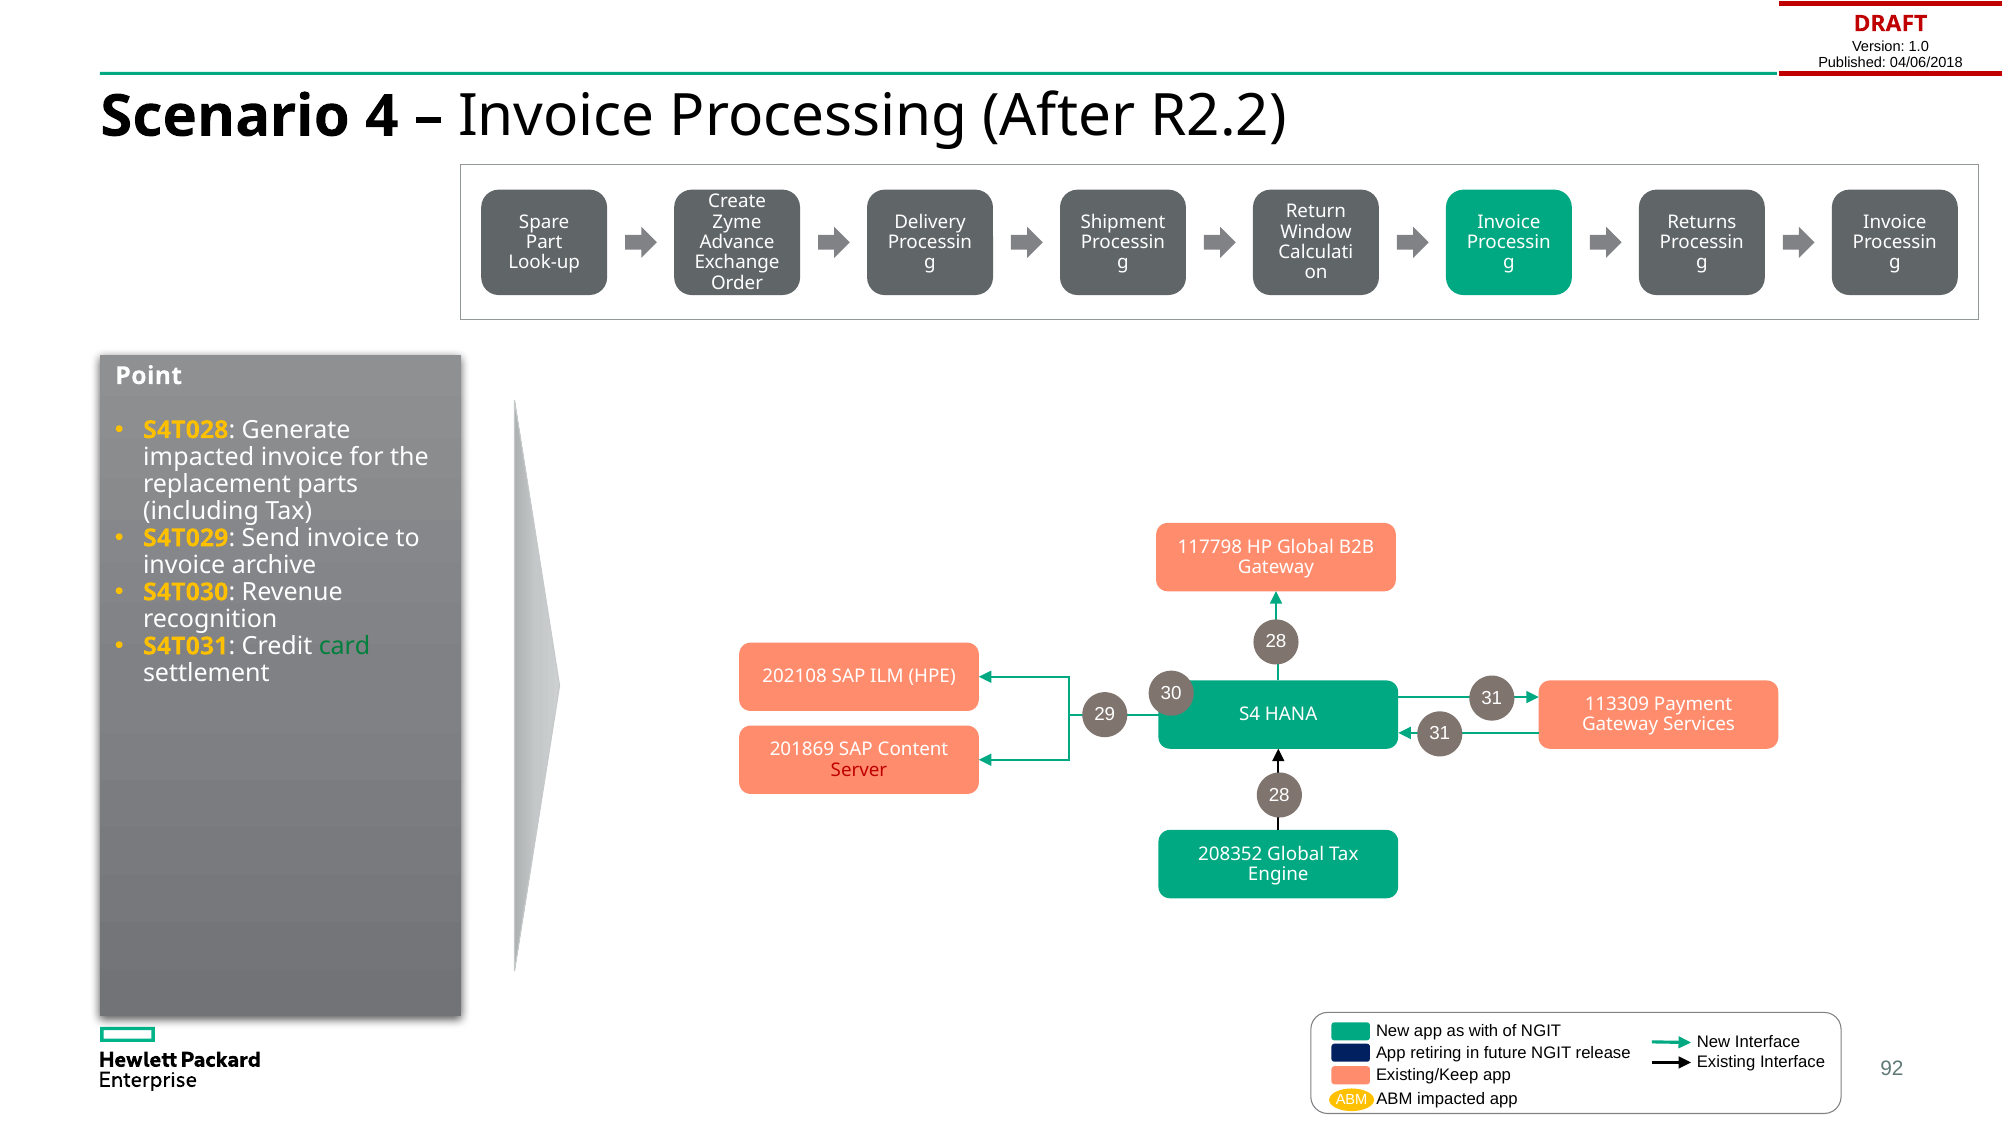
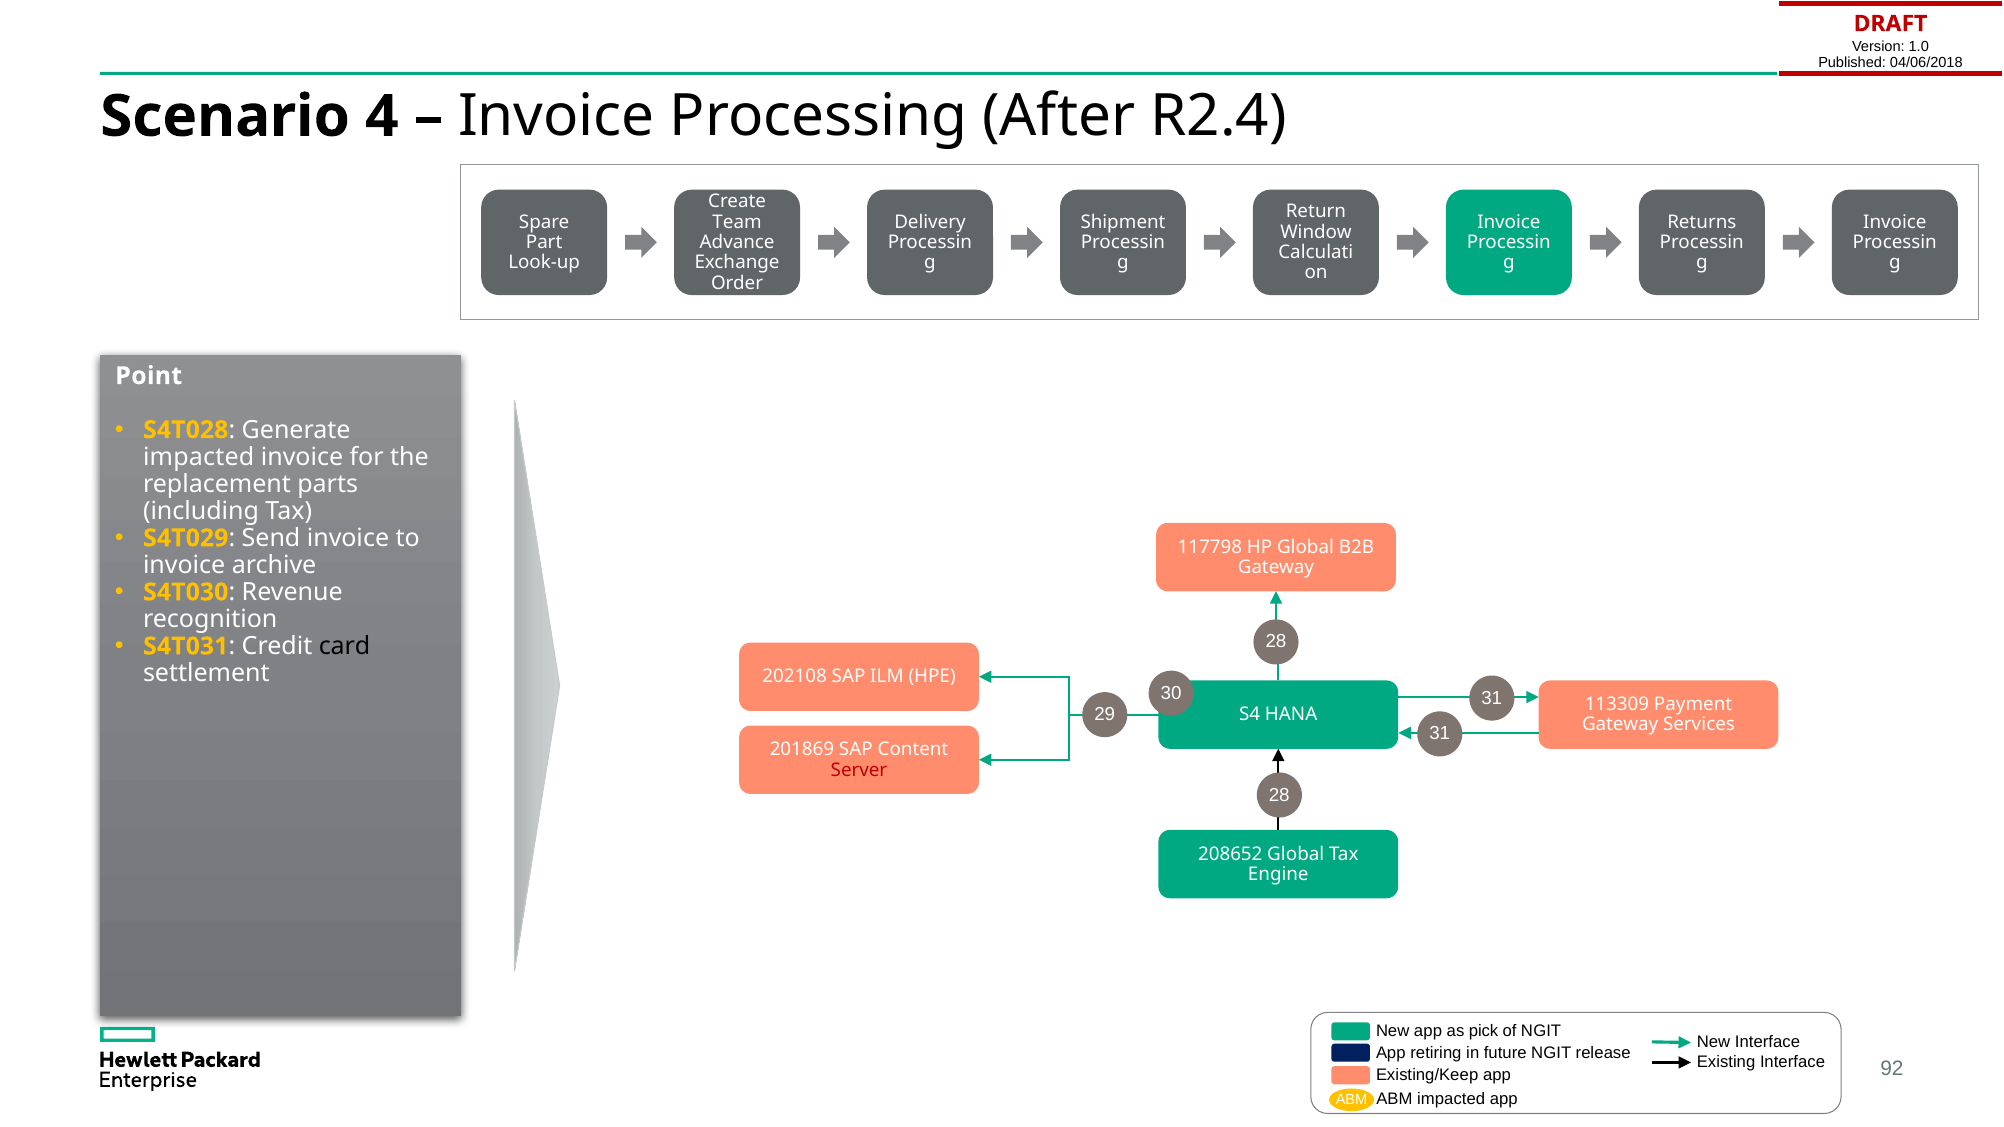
R2.2: R2.2 -> R2.4
Zyme: Zyme -> Team
card colour: green -> black
208352: 208352 -> 208652
with: with -> pick
